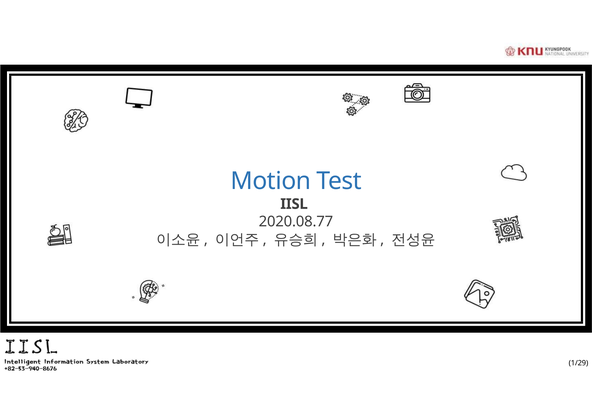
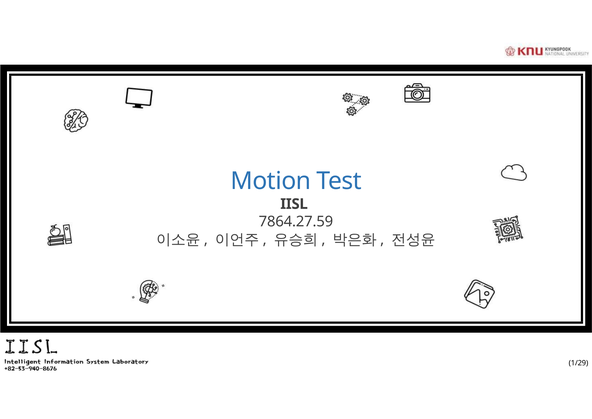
2020.08.77: 2020.08.77 -> 7864.27.59
